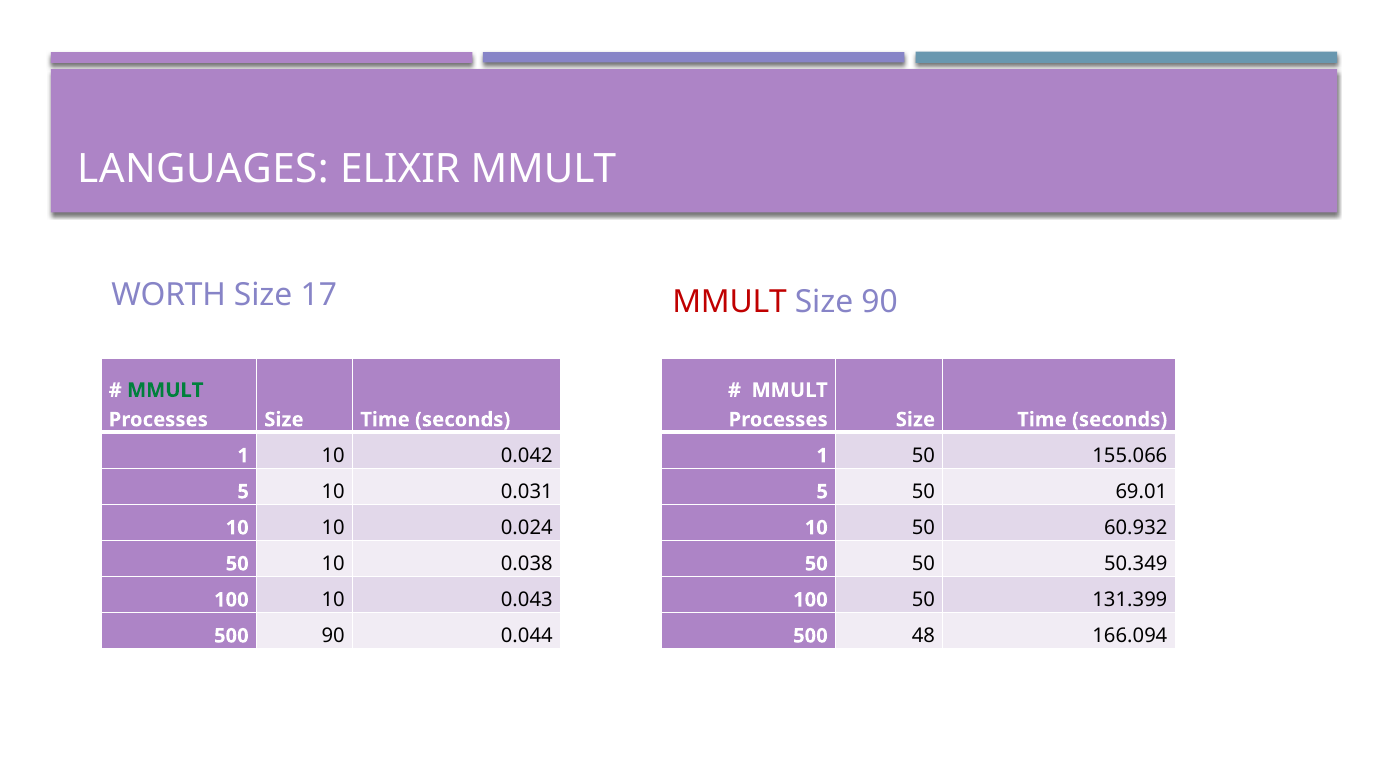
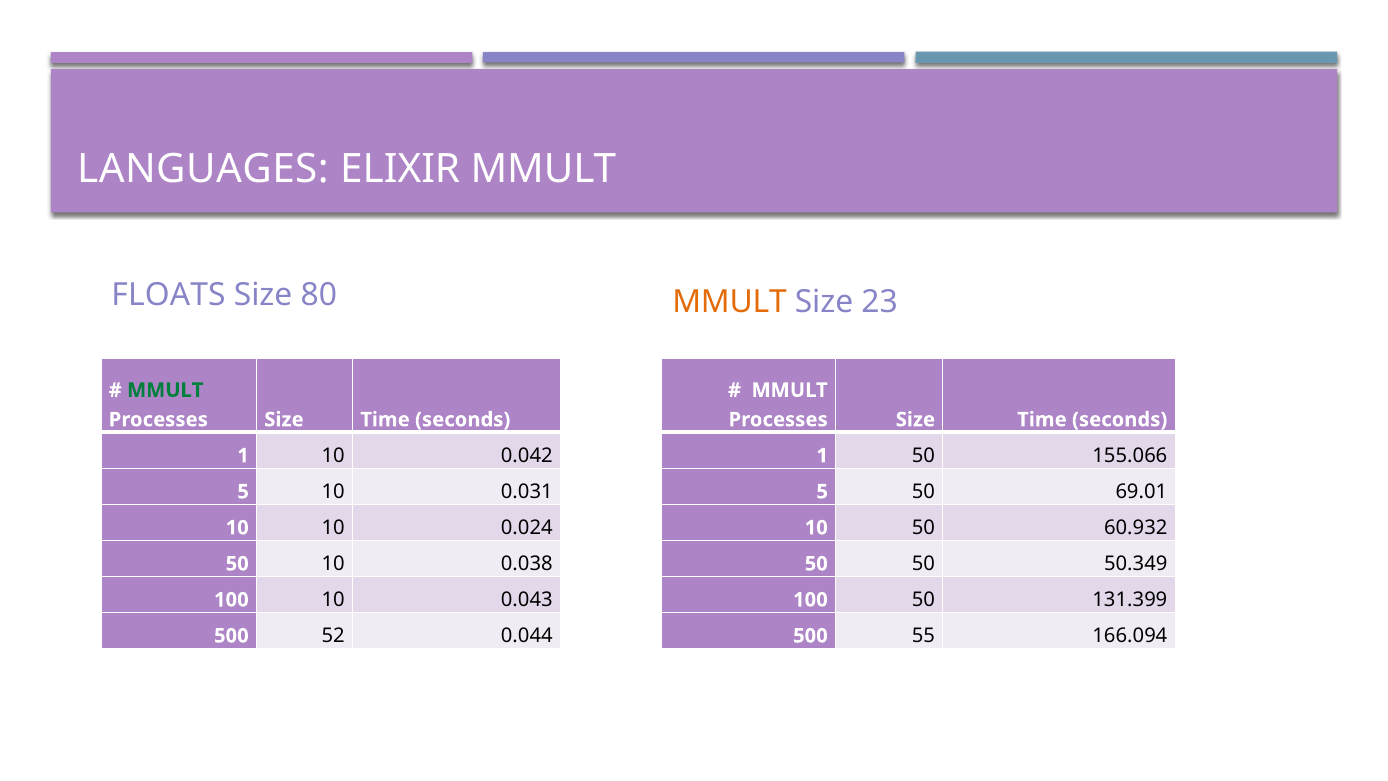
WORTH: WORTH -> FLOATS
17: 17 -> 80
MMULT at (730, 301) colour: red -> orange
Size 90: 90 -> 23
500 90: 90 -> 52
48: 48 -> 55
